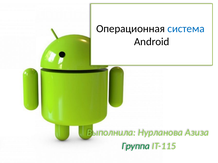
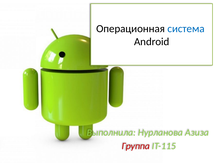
Группа colour: green -> red
